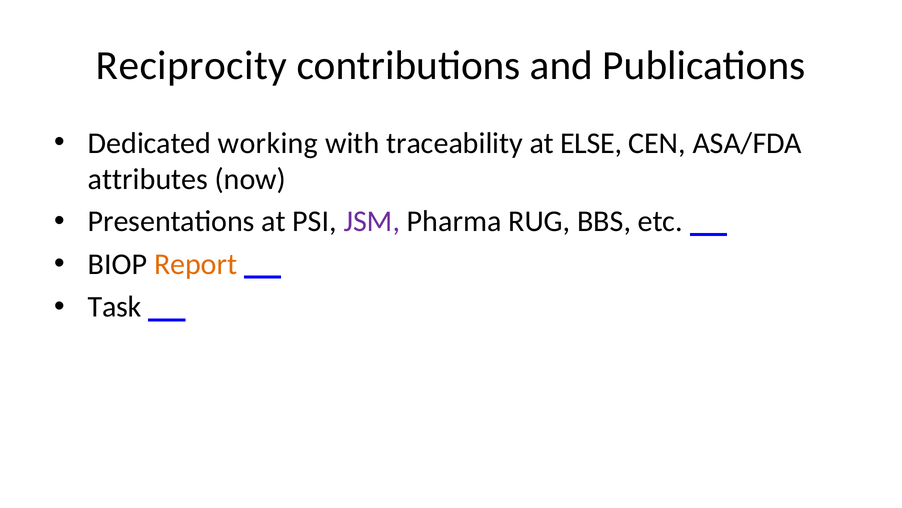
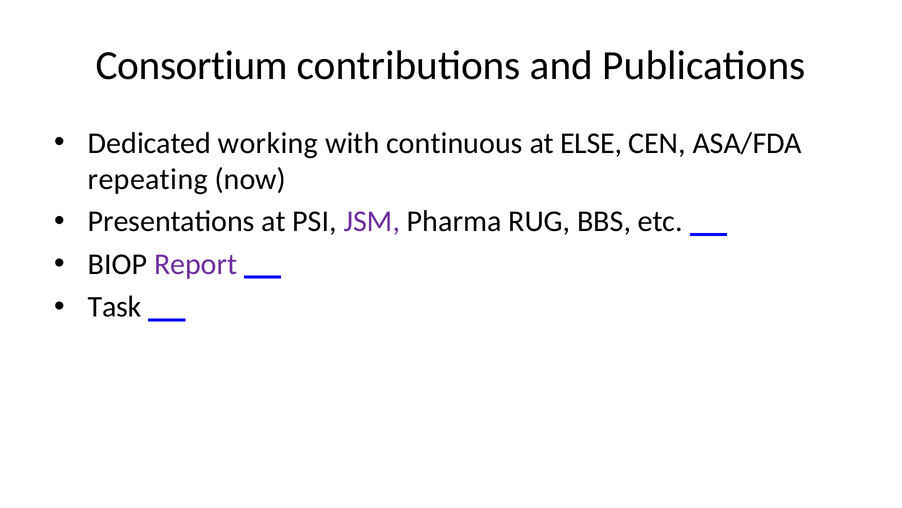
Reciprocity: Reciprocity -> Consortium
traceability: traceability -> continuous
attributes: attributes -> repeating
Report colour: orange -> purple
